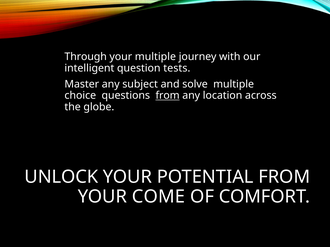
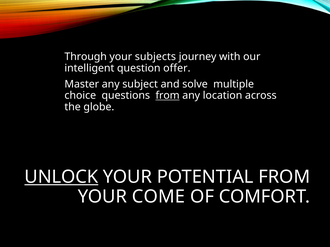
your multiple: multiple -> subjects
tests: tests -> offer
UNLOCK underline: none -> present
